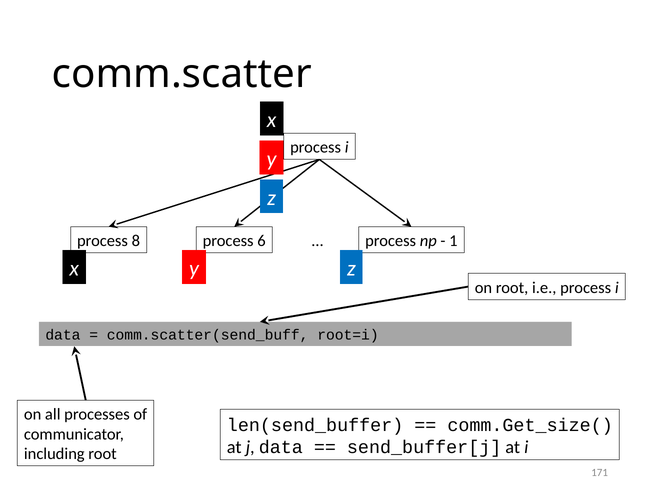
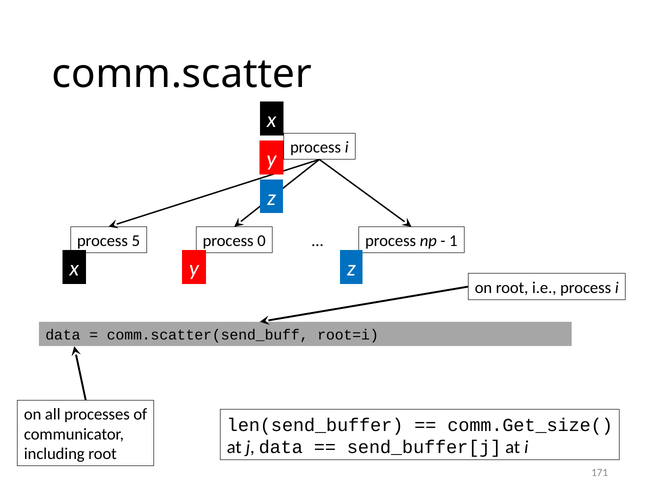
8: 8 -> 5
6: 6 -> 0
